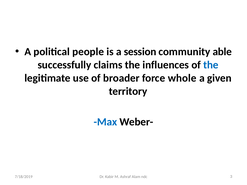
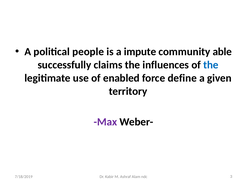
session: session -> impute
broader: broader -> enabled
whole: whole -> define
Max colour: blue -> purple
